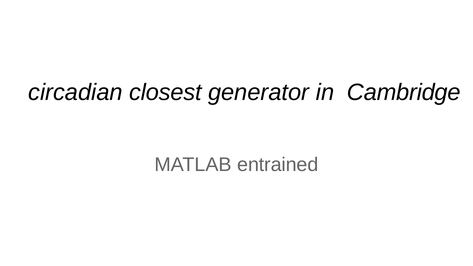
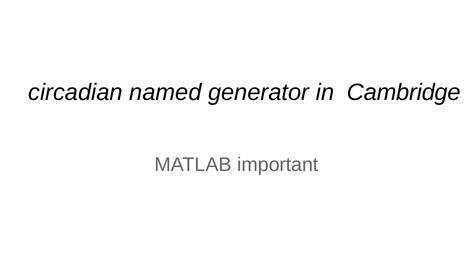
closest: closest -> named
entrained: entrained -> important
